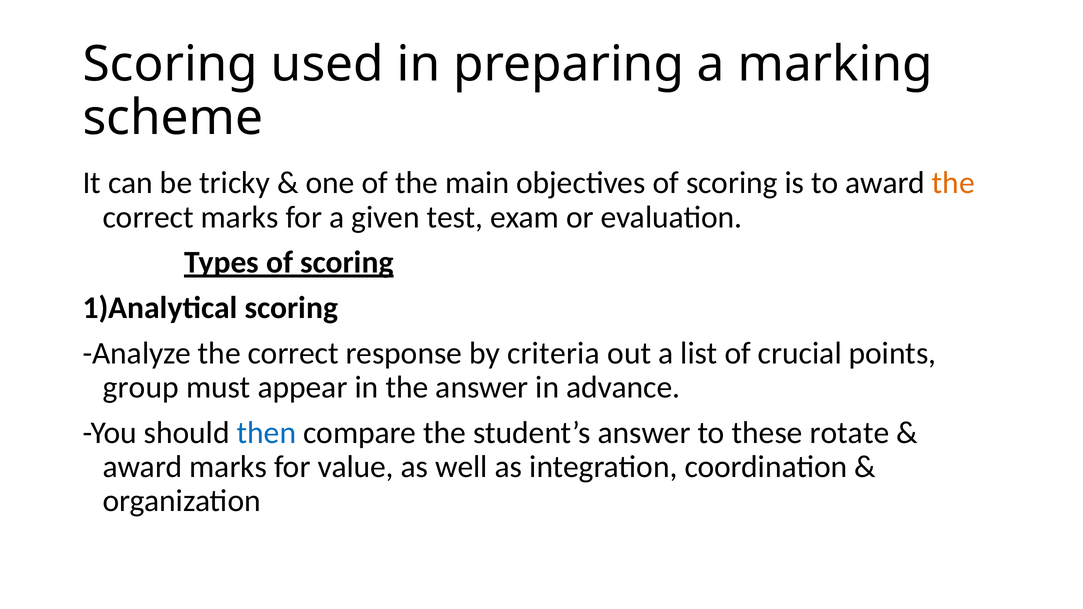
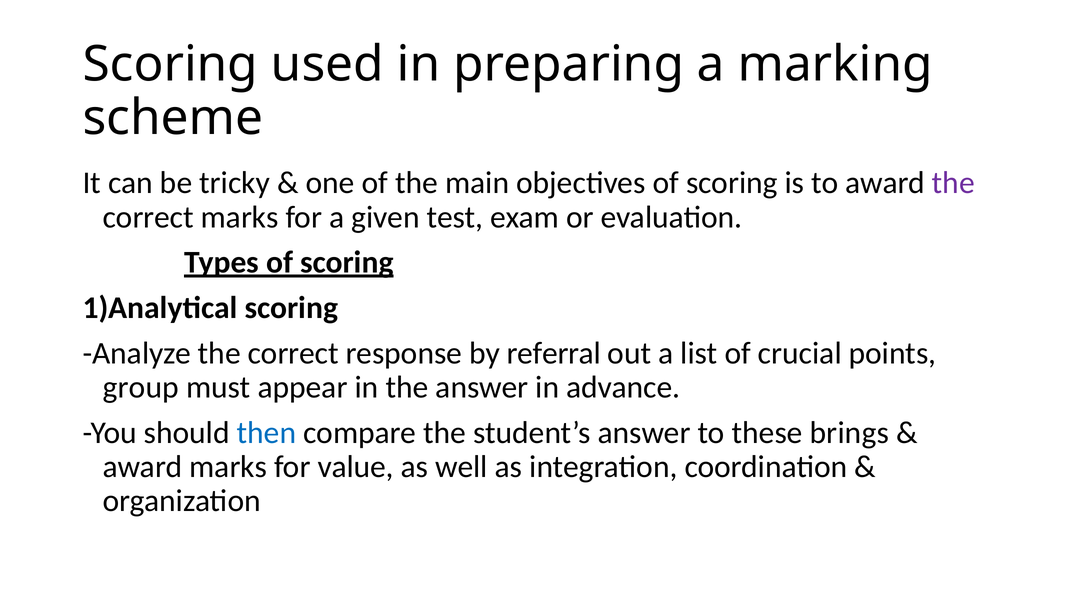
the at (953, 183) colour: orange -> purple
criteria: criteria -> referral
rotate: rotate -> brings
